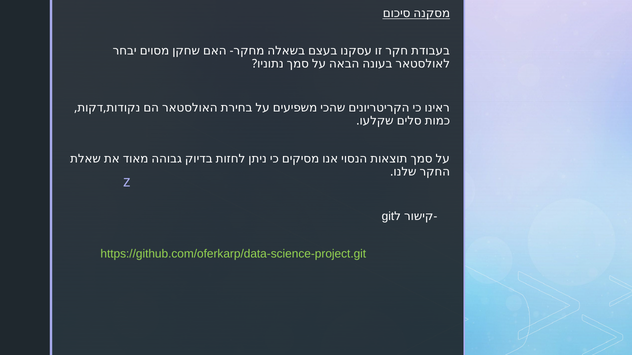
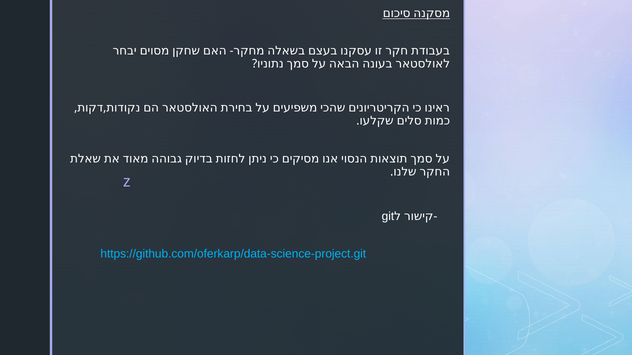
https://github.com/oferkarp/data-science-project.git colour: light green -> light blue
